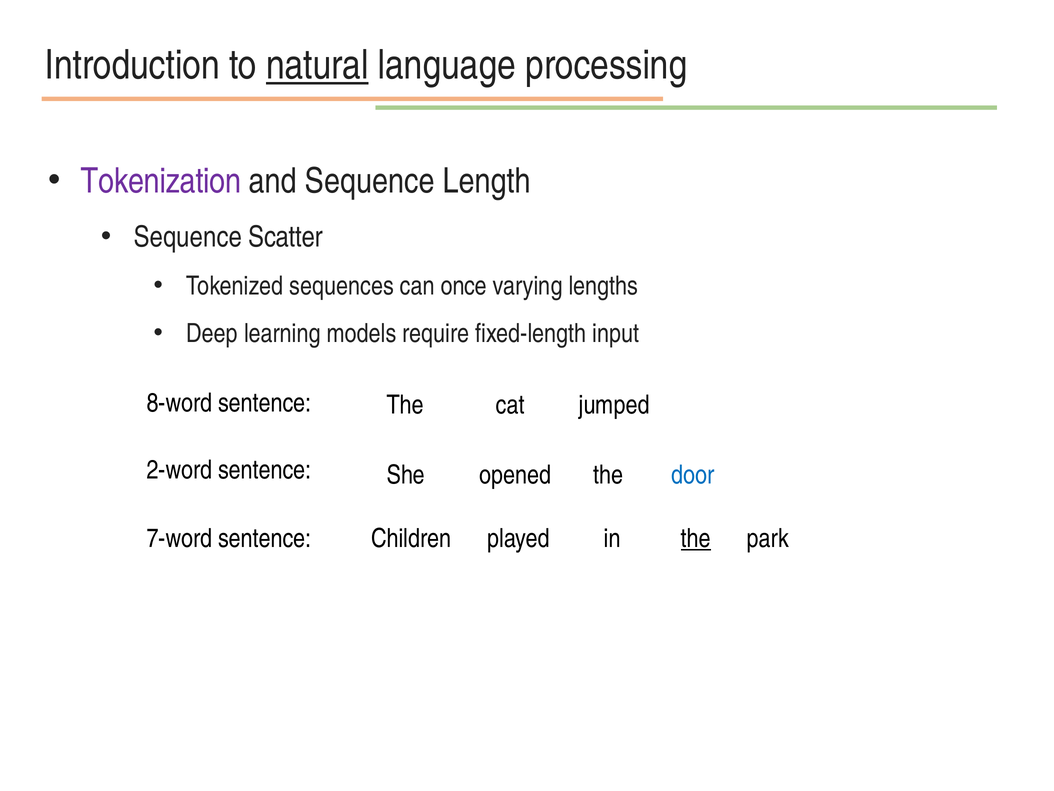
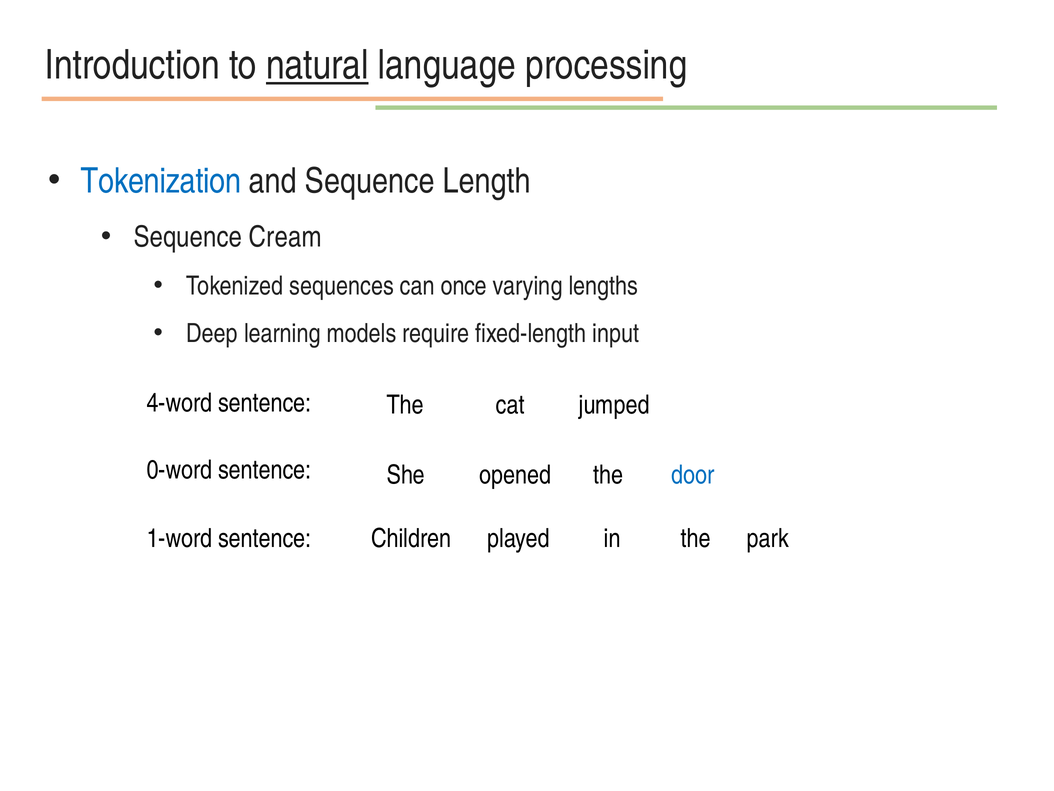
Tokenization colour: purple -> blue
Scatter: Scatter -> Cream
8-word: 8-word -> 4-word
2-word: 2-word -> 0-word
7-word: 7-word -> 1-word
the at (696, 538) underline: present -> none
